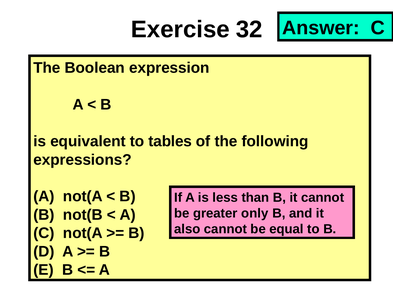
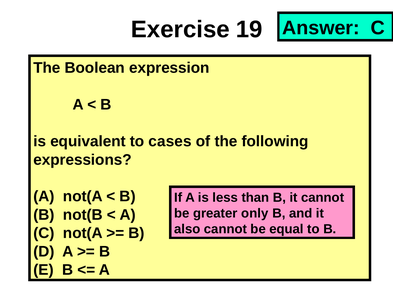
32: 32 -> 19
tables: tables -> cases
